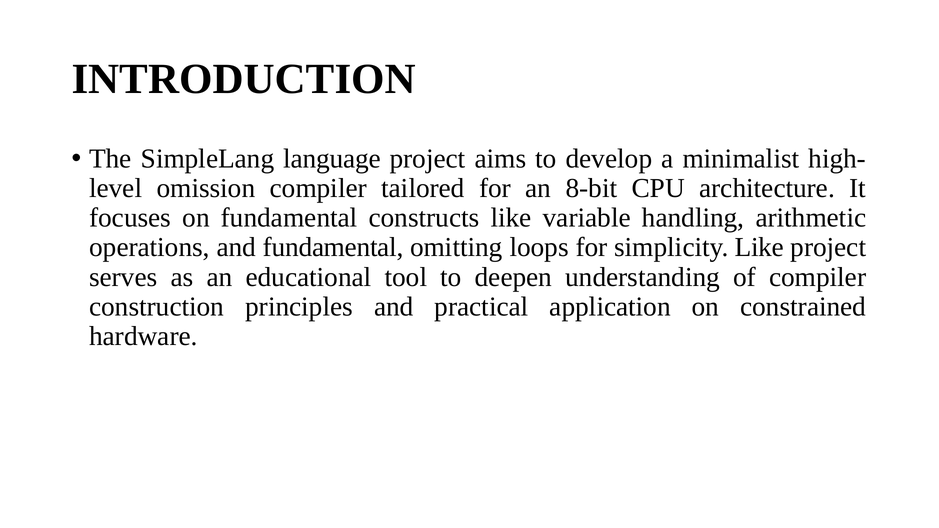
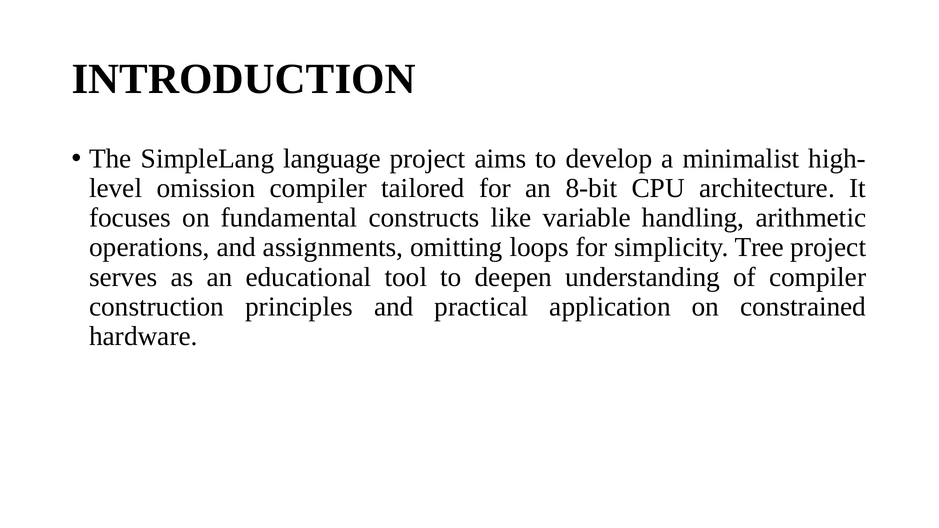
and fundamental: fundamental -> assignments
simplicity Like: Like -> Tree
